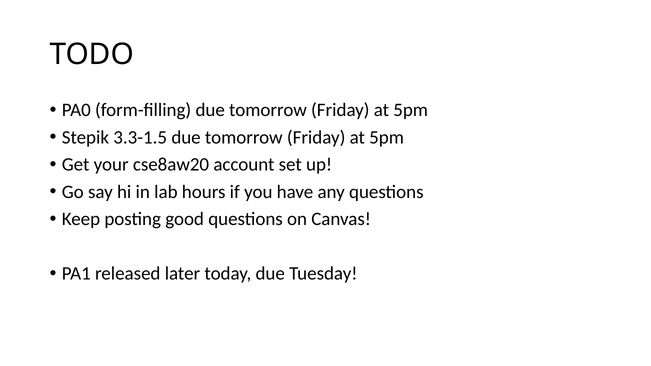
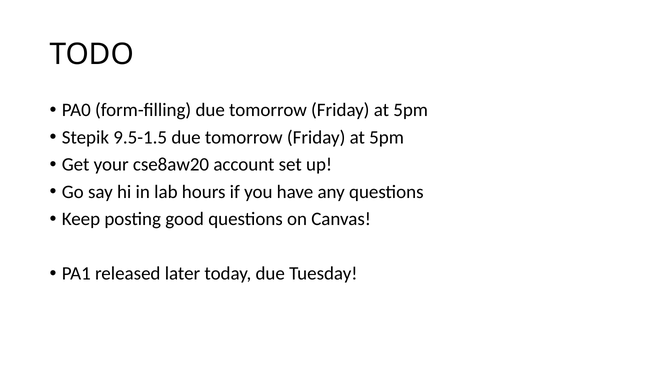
3.3-1.5: 3.3-1.5 -> 9.5-1.5
